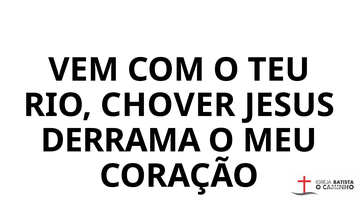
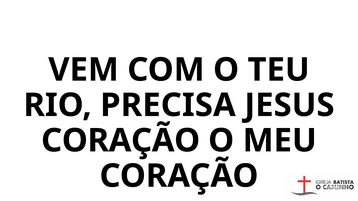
CHOVER: CHOVER -> PRECISA
DERRAMA at (121, 141): DERRAMA -> CORAÇÃO
